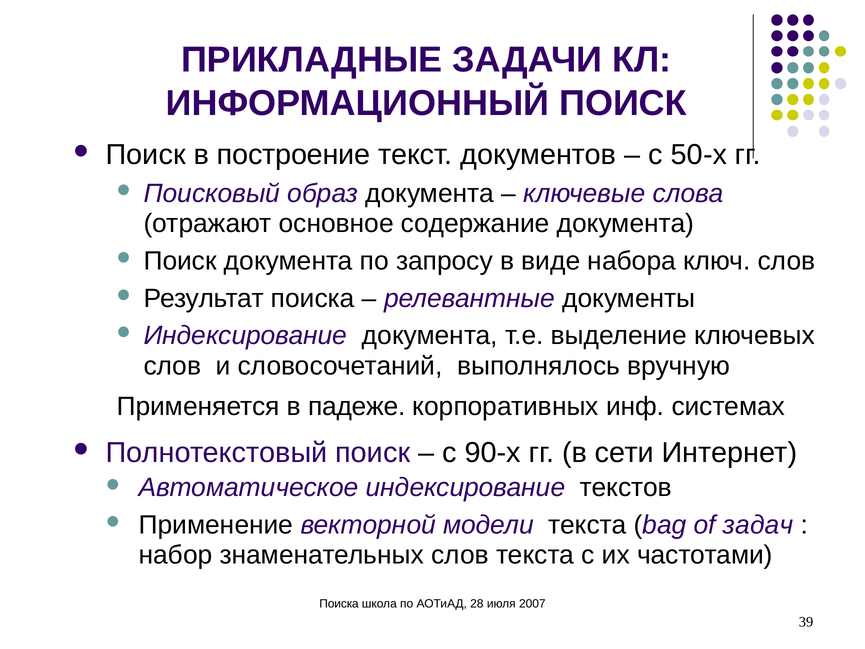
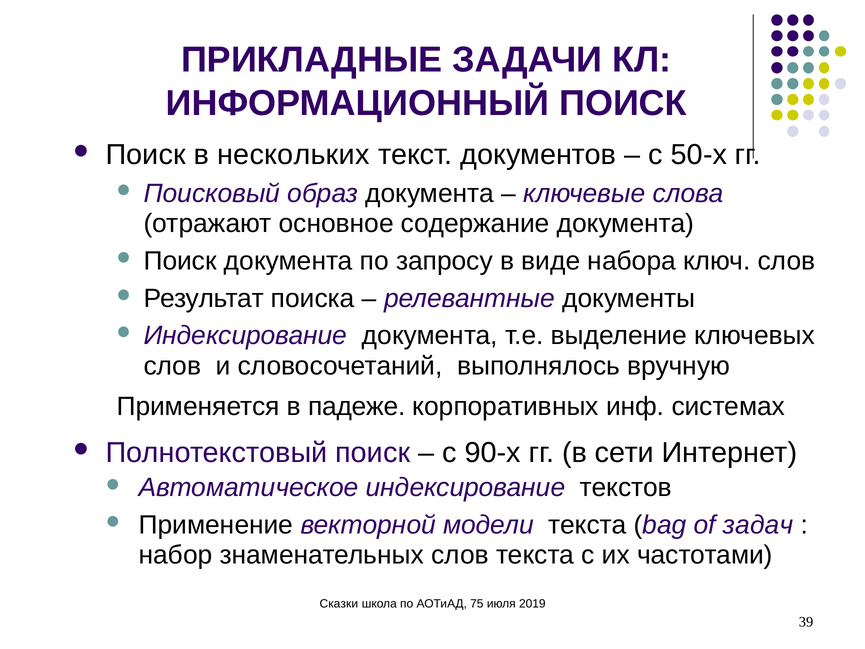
построение: построение -> нескольких
Поиска at (339, 603): Поиска -> Сказки
28: 28 -> 75
2007: 2007 -> 2019
